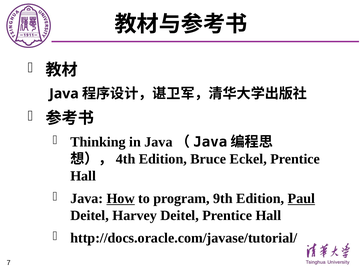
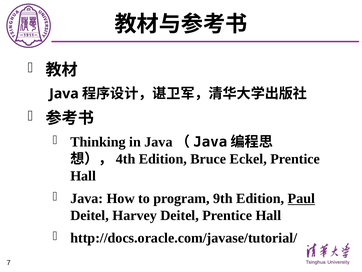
How underline: present -> none
